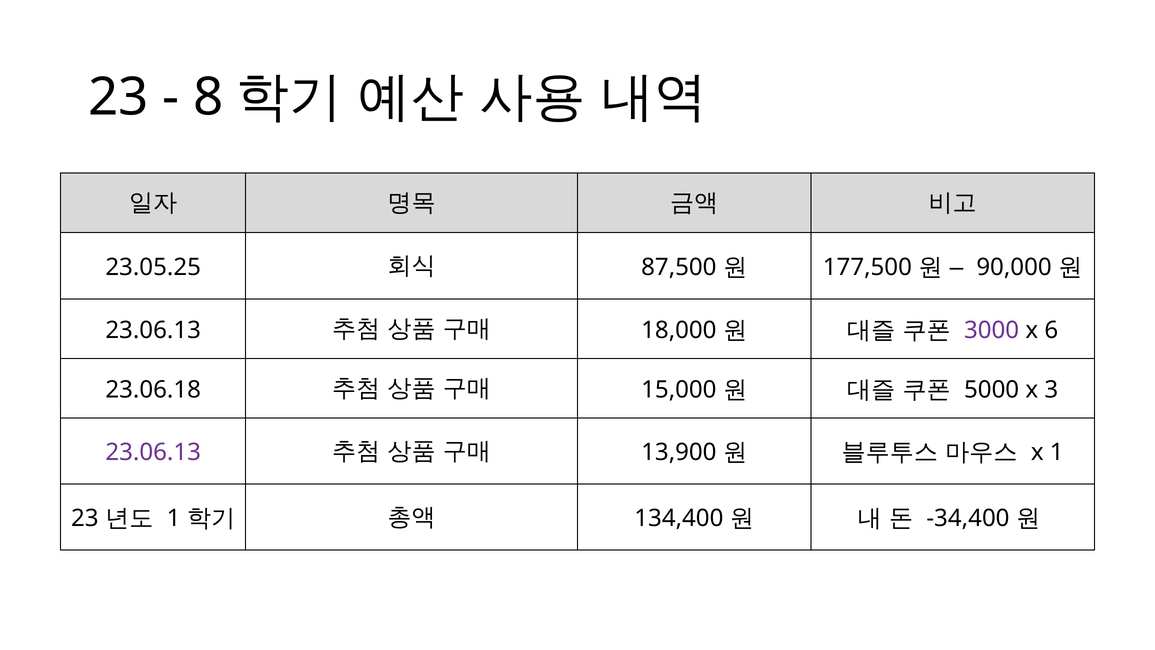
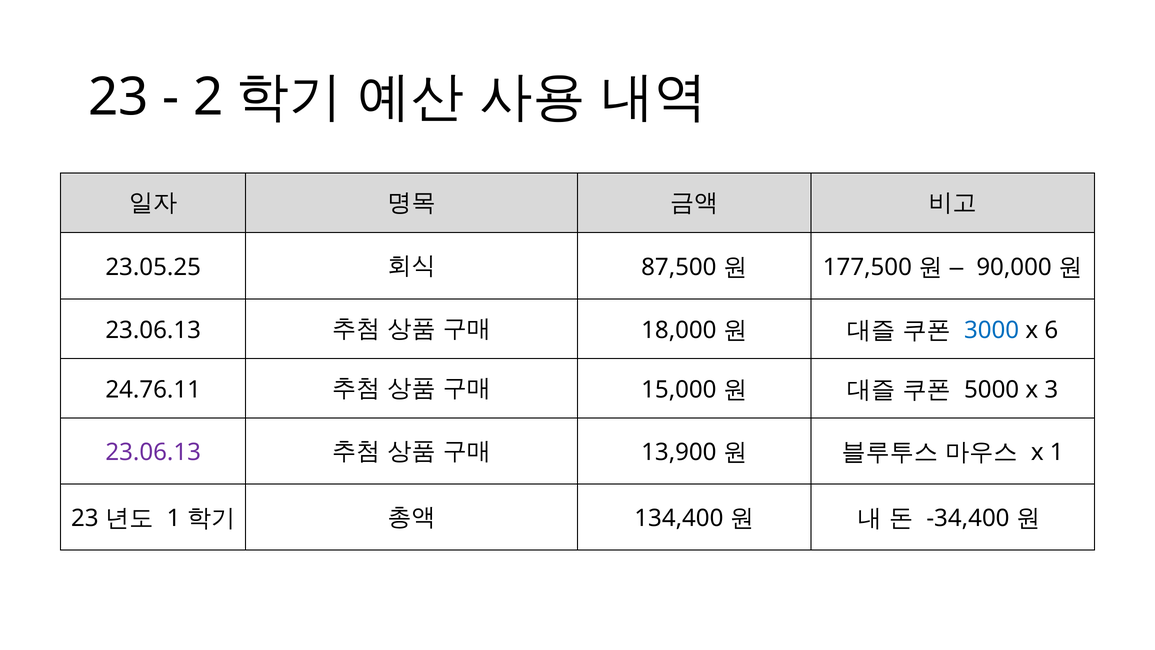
8: 8 -> 2
3000 colour: purple -> blue
23.06.18: 23.06.18 -> 24.76.11
